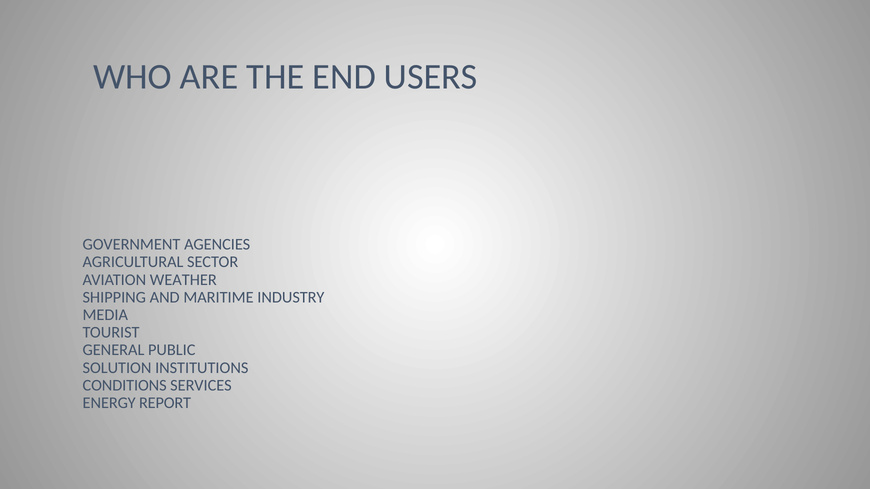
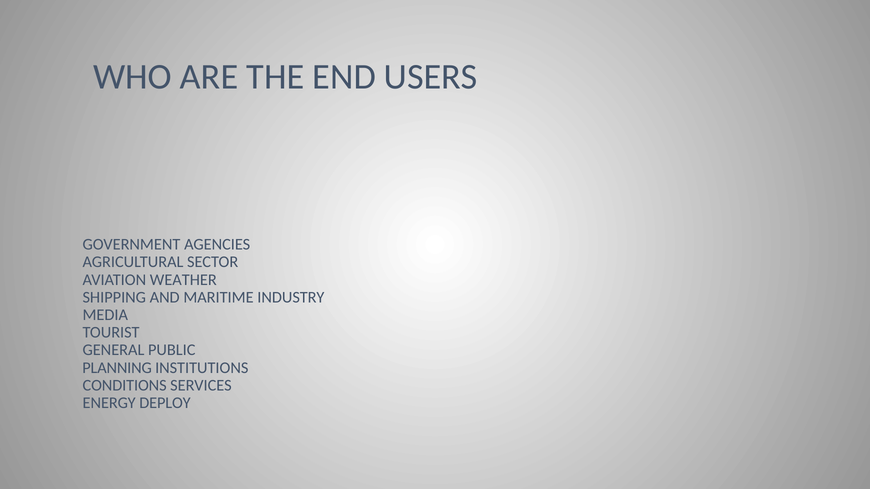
SOLUTION: SOLUTION -> PLANNING
REPORT: REPORT -> DEPLOY
